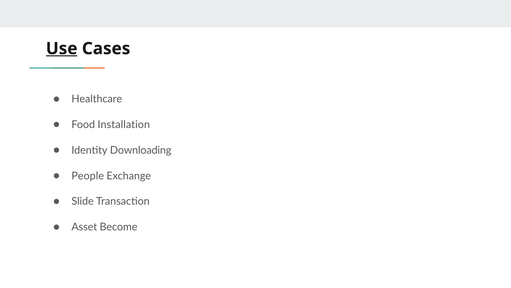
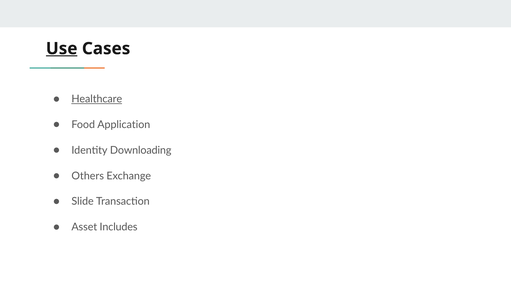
Healthcare underline: none -> present
Installation: Installation -> Application
People: People -> Others
Become: Become -> Includes
